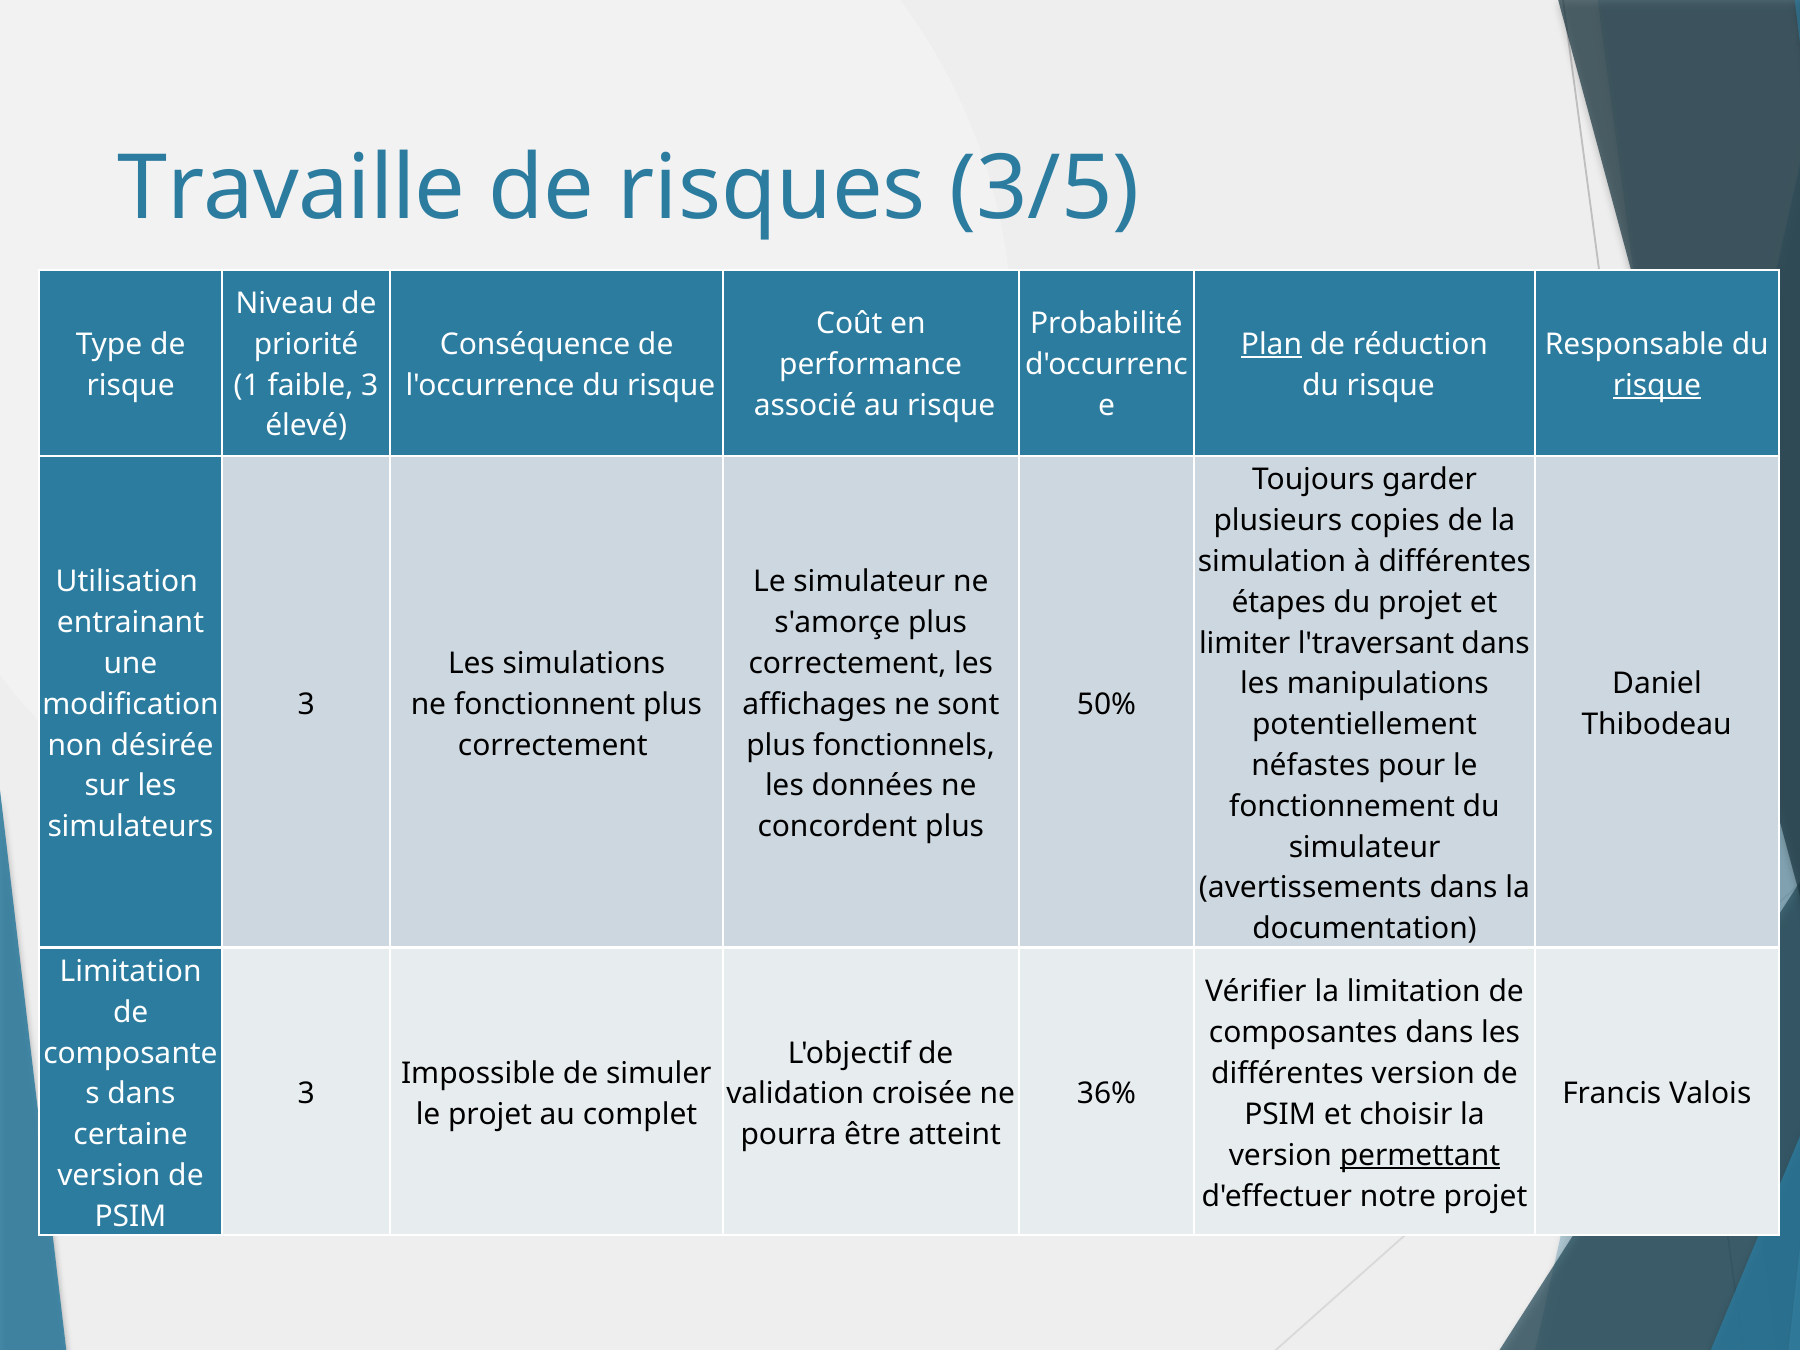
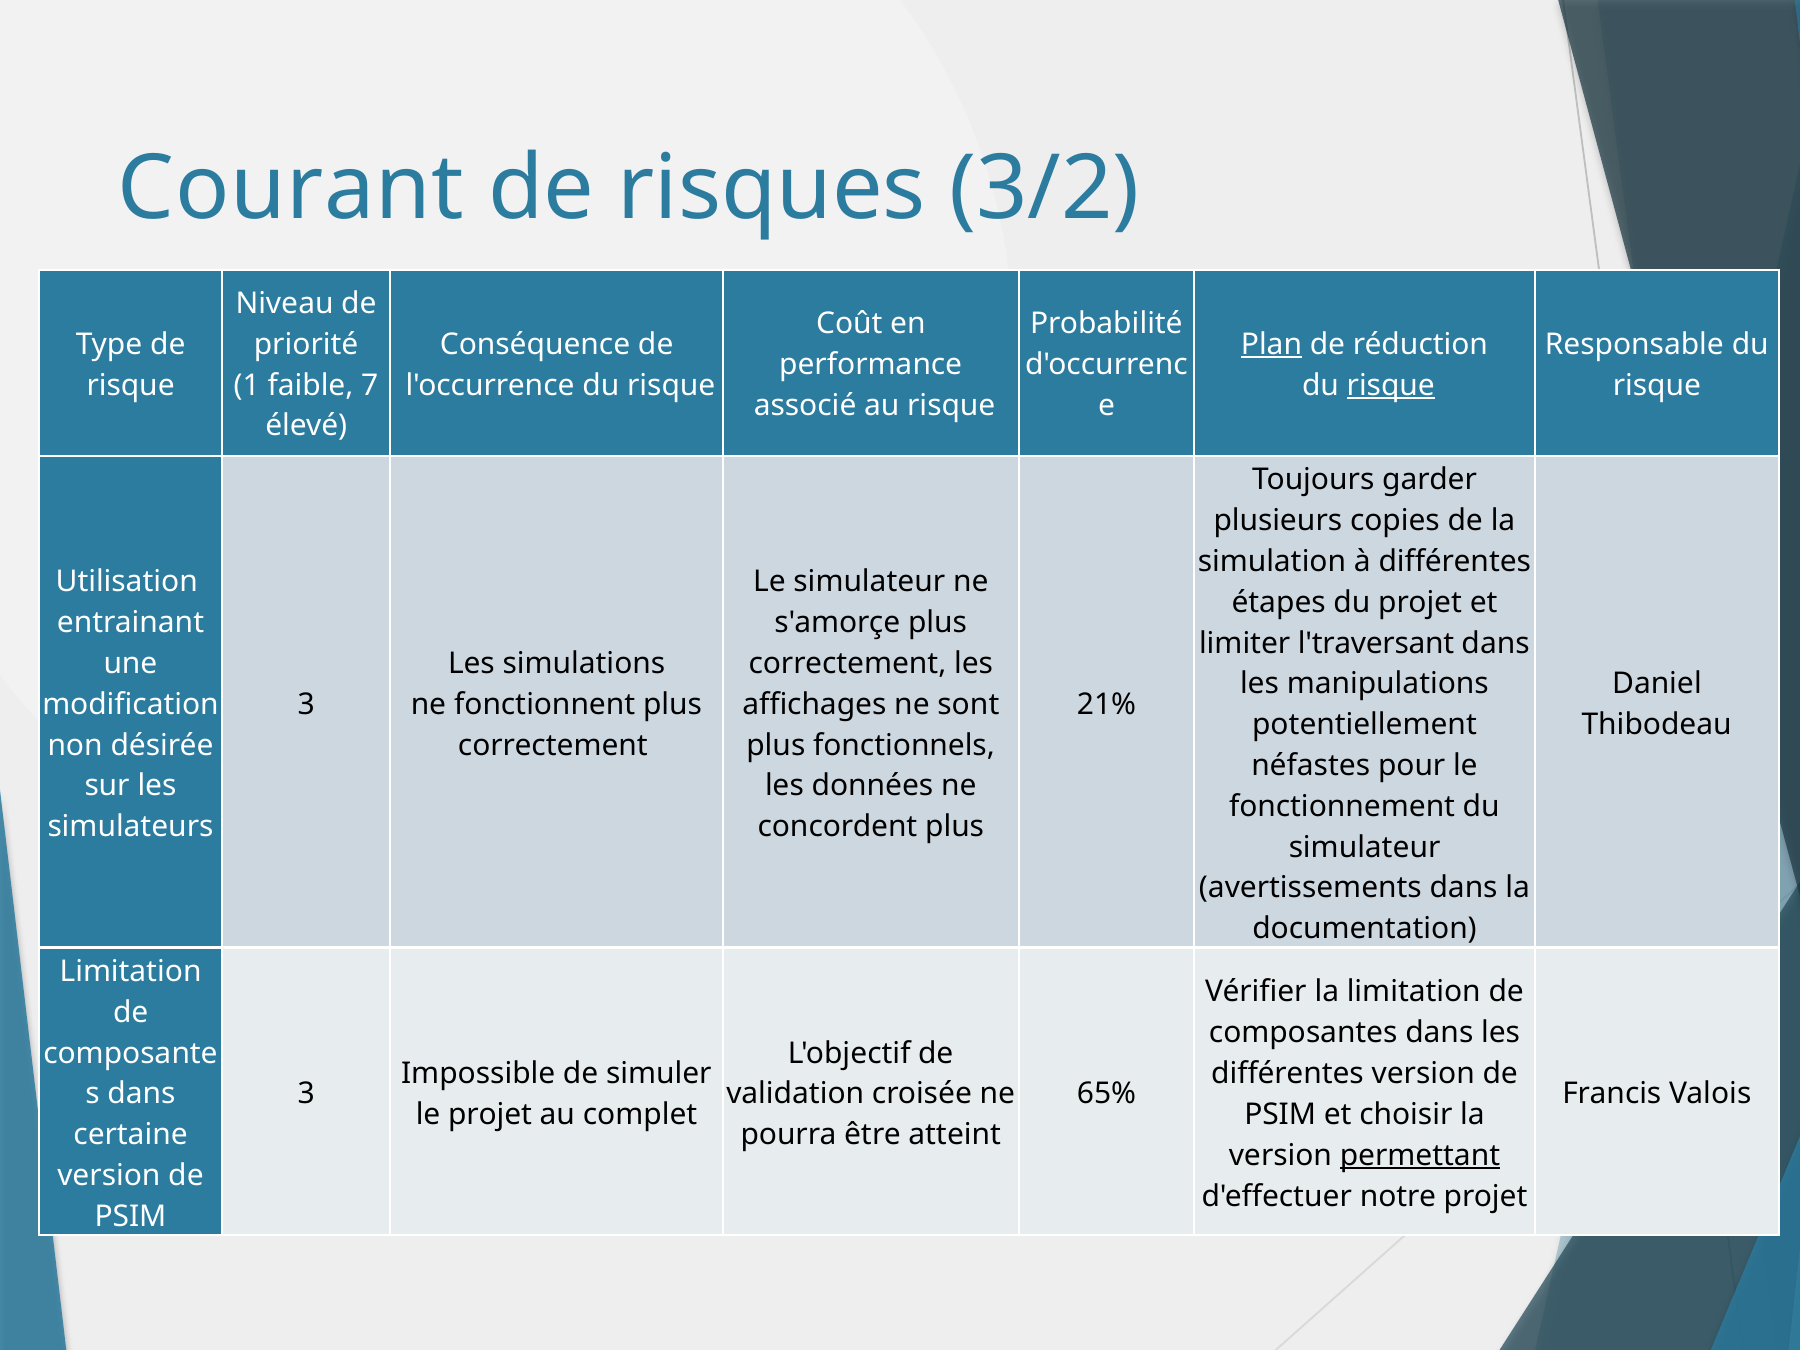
Travaille: Travaille -> Courant
3/5: 3/5 -> 3/2
faible 3: 3 -> 7
risque at (1391, 385) underline: none -> present
risque at (1657, 385) underline: present -> none
50%: 50% -> 21%
36%: 36% -> 65%
